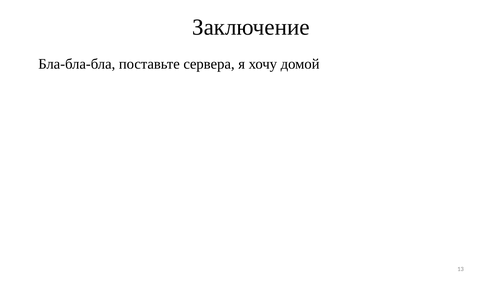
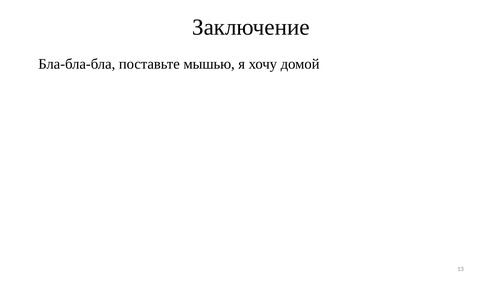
сервера: сервера -> мышью
